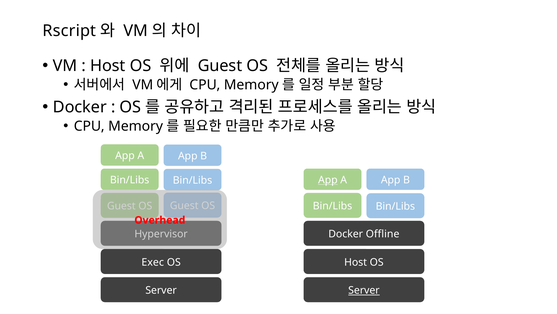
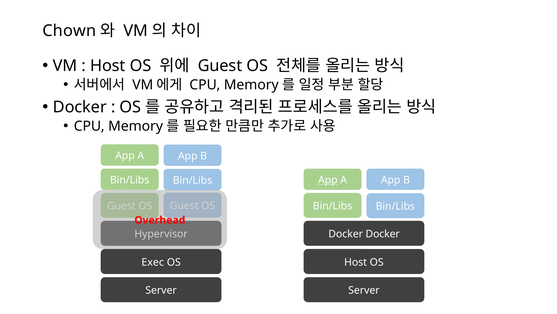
Rscript: Rscript -> Chown
Docker Offline: Offline -> Docker
Server at (364, 290) underline: present -> none
